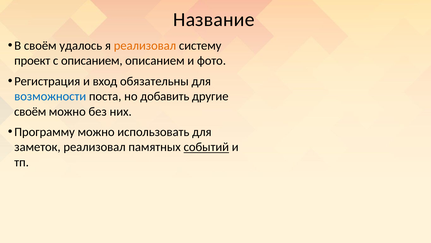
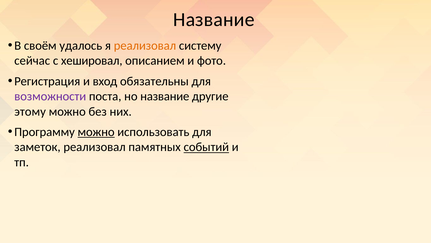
проект: проект -> сейчас
с описанием: описанием -> хешировал
возможности colour: blue -> purple
но добавить: добавить -> название
своём at (30, 111): своём -> этому
можно at (96, 132) underline: none -> present
